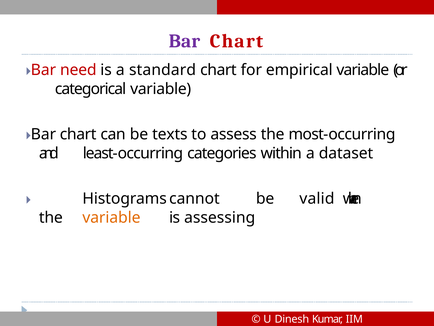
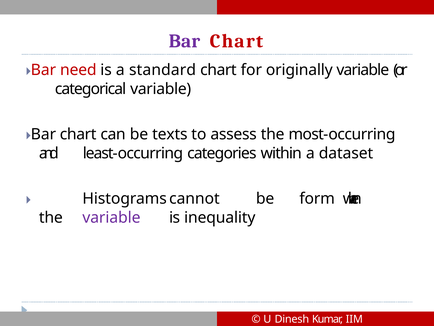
empirical: empirical -> originally
valid: valid -> form
variable at (111, 217) colour: orange -> purple
assessing: assessing -> inequality
